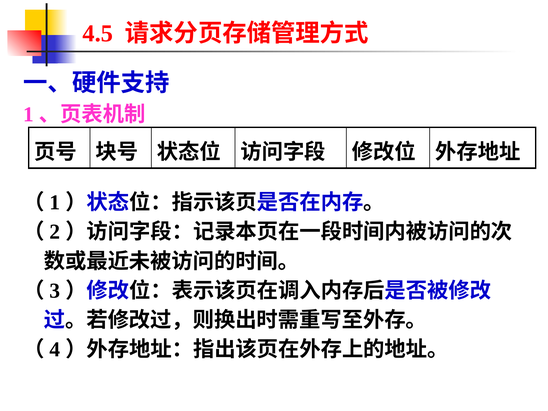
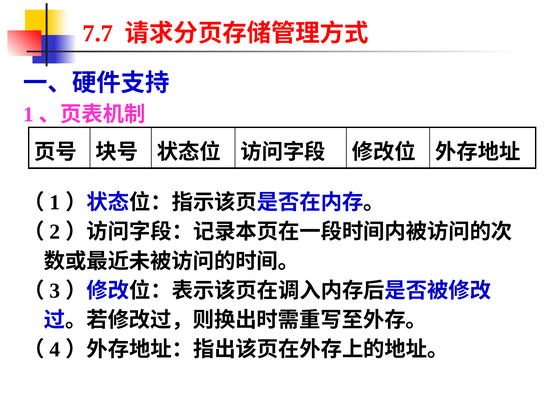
4.5: 4.5 -> 7.7
